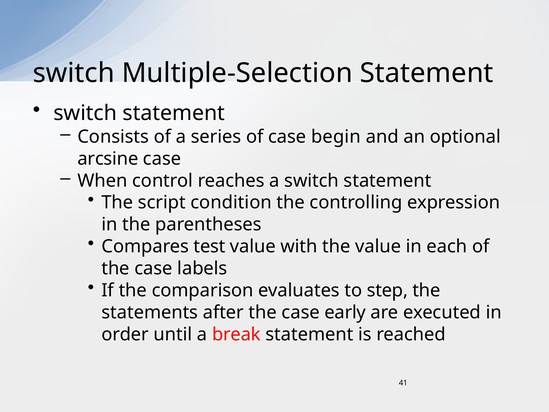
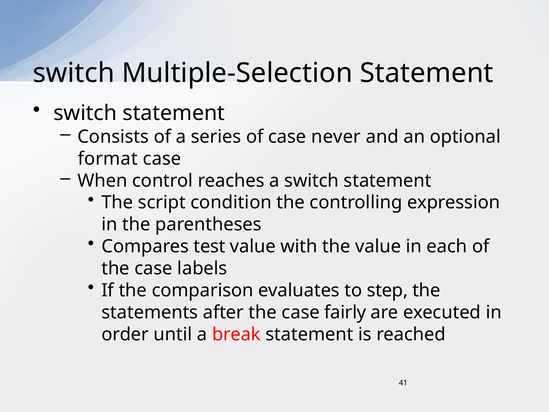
begin: begin -> never
arcsine: arcsine -> format
early: early -> fairly
